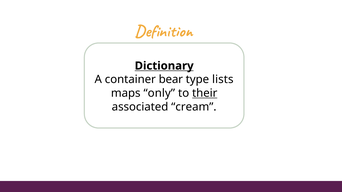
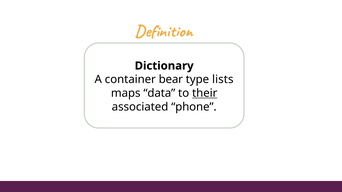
Dictionary underline: present -> none
only: only -> data
cream: cream -> phone
